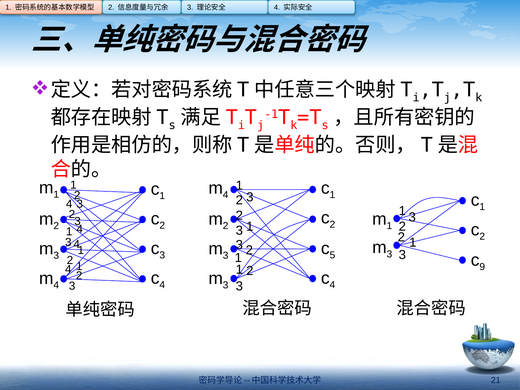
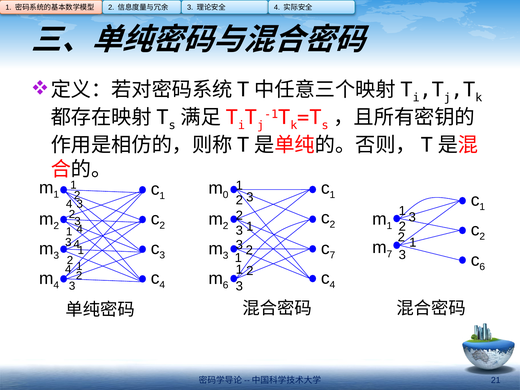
4 at (226, 195): 4 -> 0
3 at (389, 254): 3 -> 7
5 at (332, 255): 5 -> 7
9 at (482, 267): 9 -> 6
3 at (226, 285): 3 -> 6
